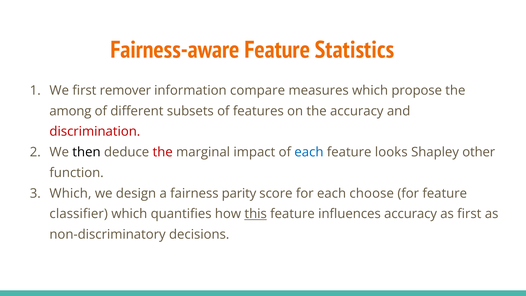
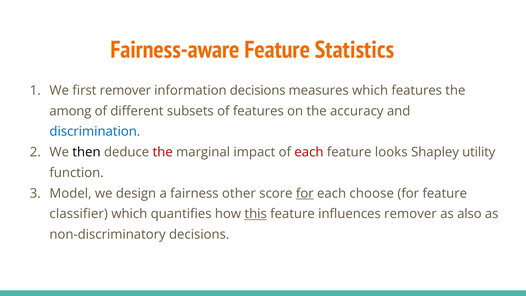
information compare: compare -> decisions
which propose: propose -> features
discrimination colour: red -> blue
each at (309, 152) colour: blue -> red
other: other -> utility
Which at (70, 193): Which -> Model
parity: parity -> other
for at (305, 193) underline: none -> present
influences accuracy: accuracy -> remover
as first: first -> also
